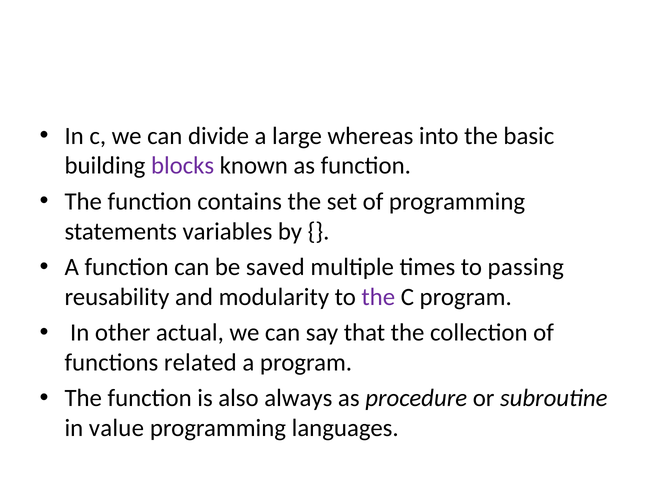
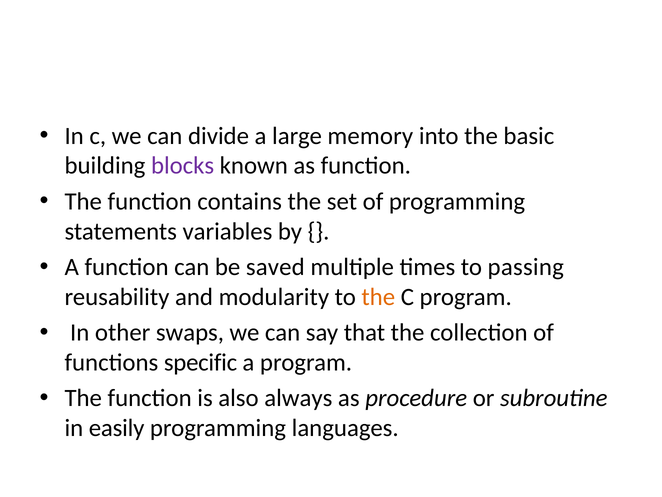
whereas: whereas -> memory
the at (378, 297) colour: purple -> orange
actual: actual -> swaps
related: related -> specific
value: value -> easily
